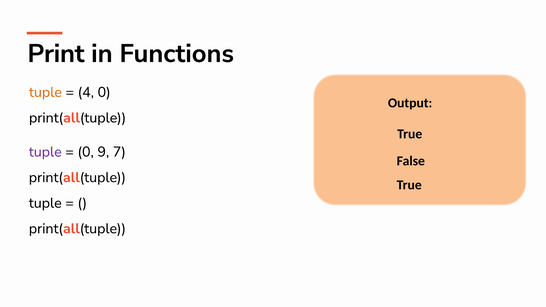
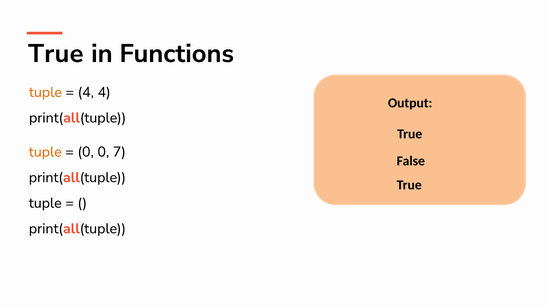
Print at (56, 54): Print -> True
4 0: 0 -> 4
tuple at (45, 152) colour: purple -> orange
0 9: 9 -> 0
